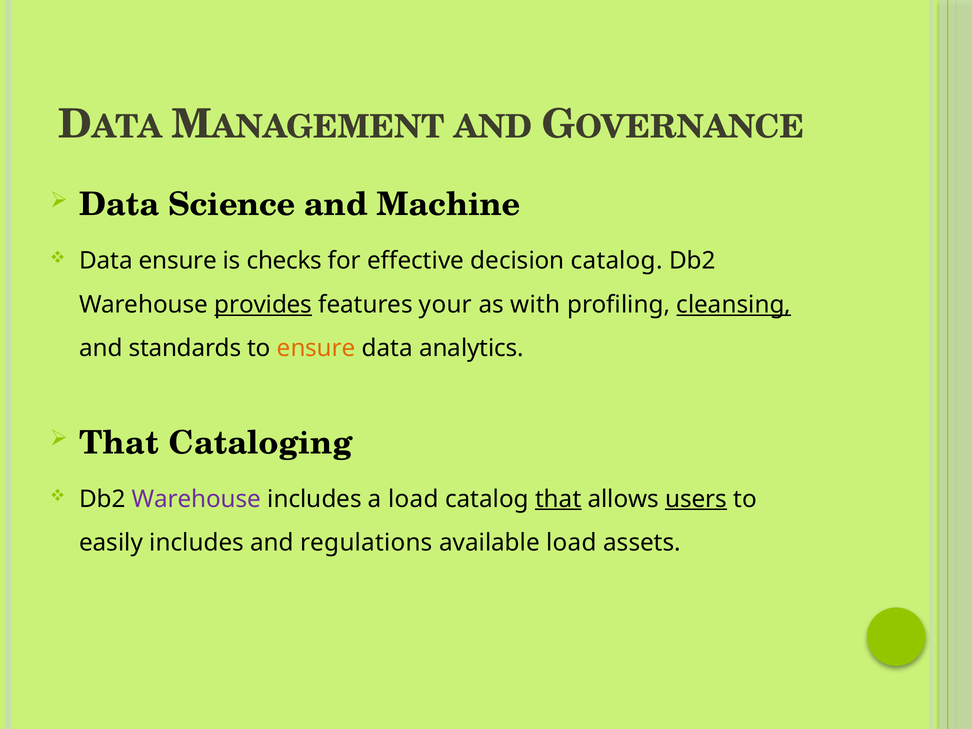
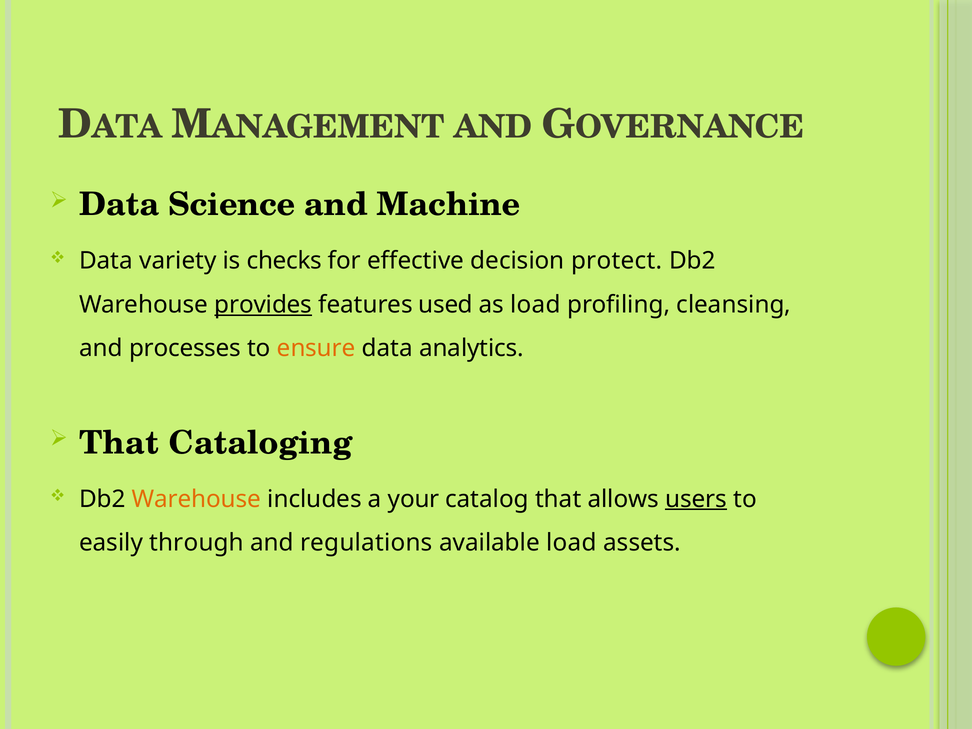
Data ensure: ensure -> variety
decision catalog: catalog -> protect
your: your -> used
as with: with -> load
cleansing underline: present -> none
standards: standards -> processes
Warehouse at (197, 499) colour: purple -> orange
a load: load -> your
that at (558, 499) underline: present -> none
easily includes: includes -> through
